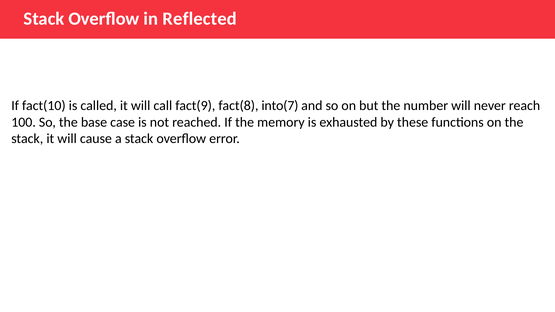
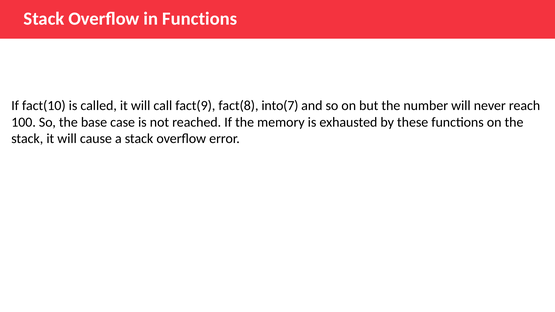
in Reflected: Reflected -> Functions
